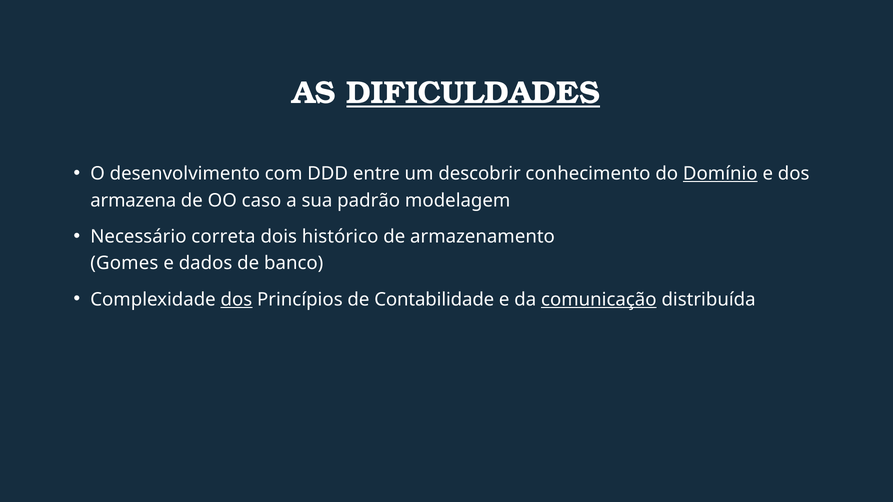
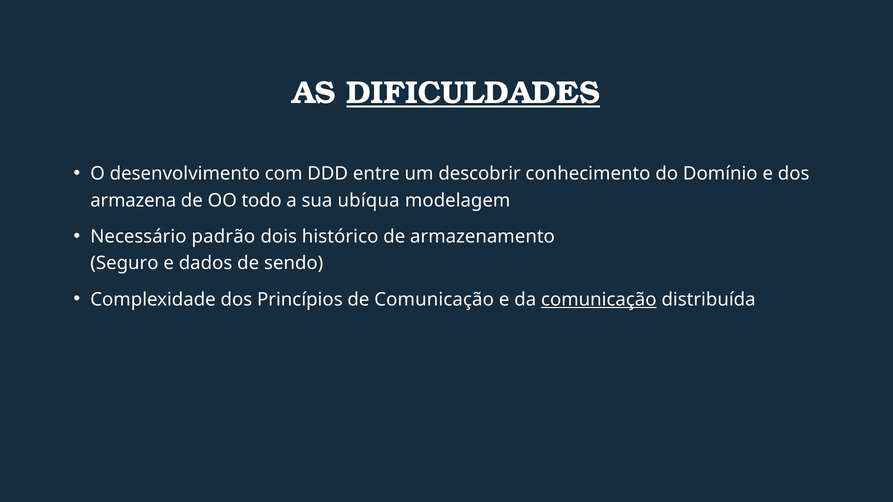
Domínio underline: present -> none
caso: caso -> todo
padrão: padrão -> ubíqua
correta: correta -> padrão
Gomes: Gomes -> Seguro
banco: banco -> sendo
dos at (236, 300) underline: present -> none
de Contabilidade: Contabilidade -> Comunicação
